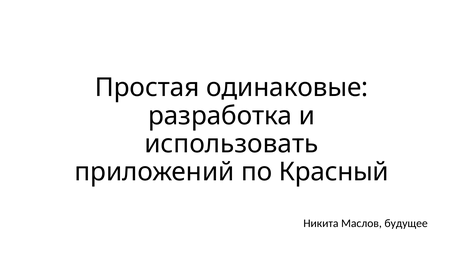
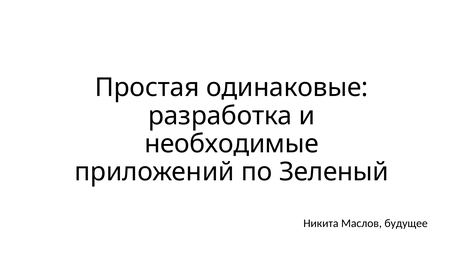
использовать: использовать -> необходимые
Красный: Красный -> Зеленый
